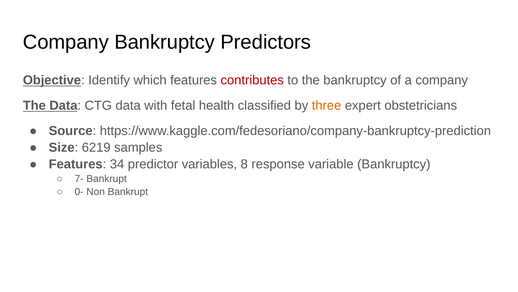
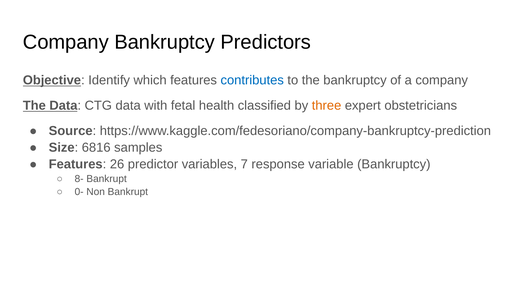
contributes colour: red -> blue
6219: 6219 -> 6816
34: 34 -> 26
8: 8 -> 7
7-: 7- -> 8-
